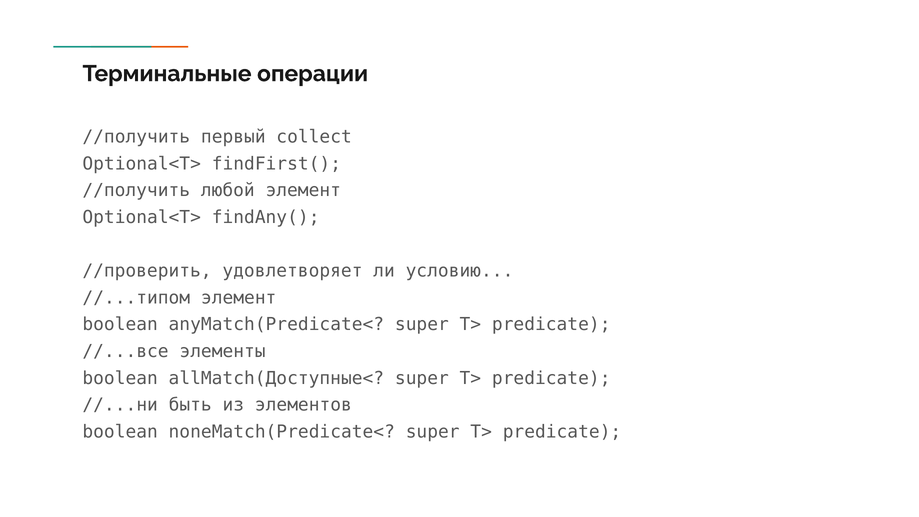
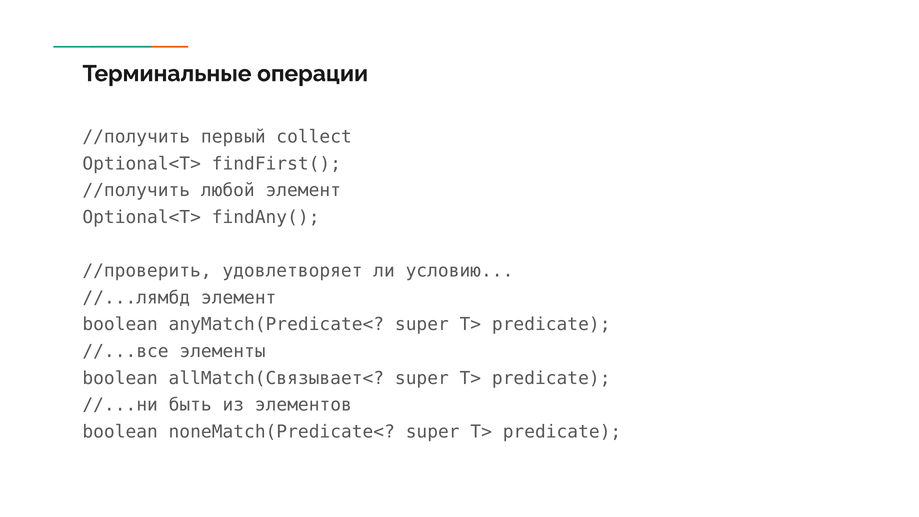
//...типом: //...типом -> //...лямбд
allMatch(Доступные<: allMatch(Доступные< -> allMatch(Связывает<
